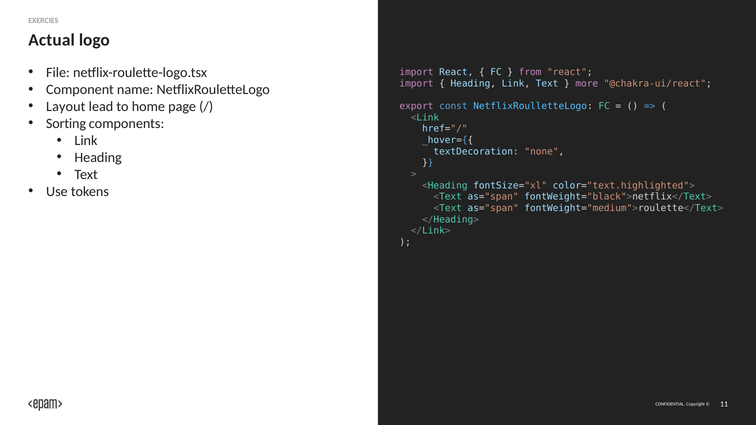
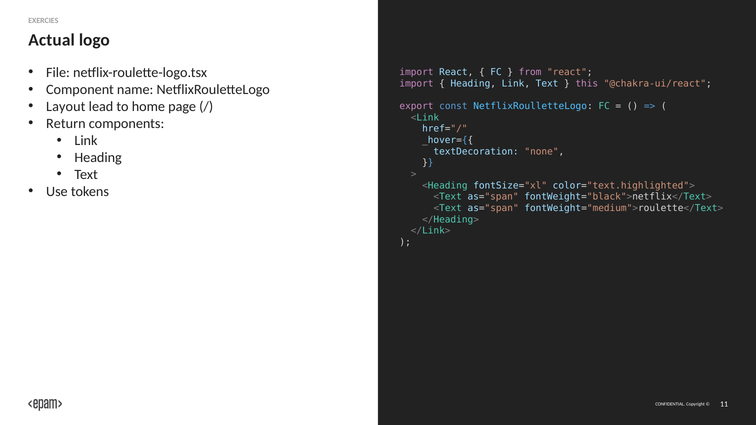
more: more -> this
Sorting: Sorting -> Return
